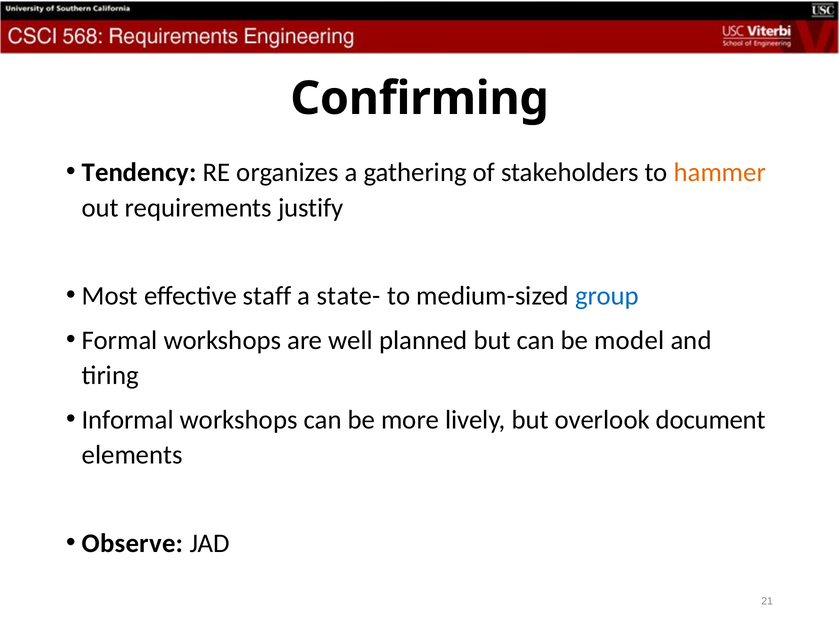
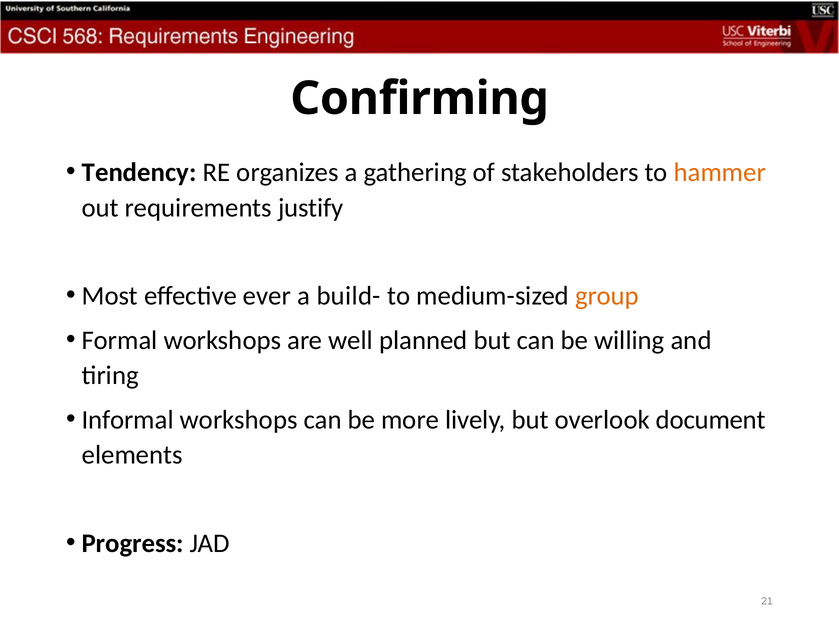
staff: staff -> ever
state-: state- -> build-
group colour: blue -> orange
model: model -> willing
Observe: Observe -> Progress
